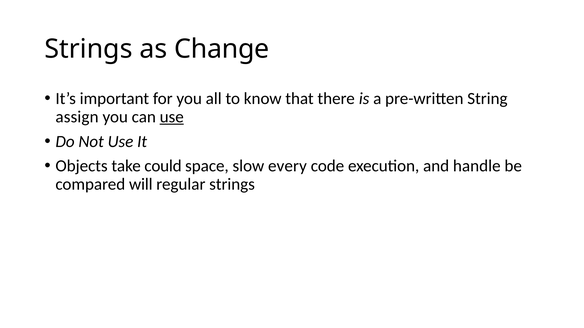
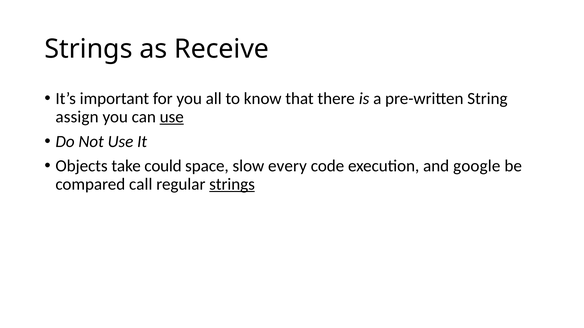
Change: Change -> Receive
handle: handle -> google
will: will -> call
strings at (232, 185) underline: none -> present
